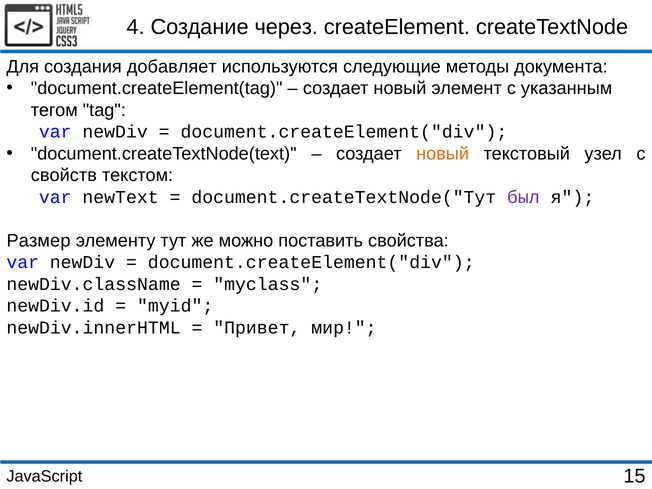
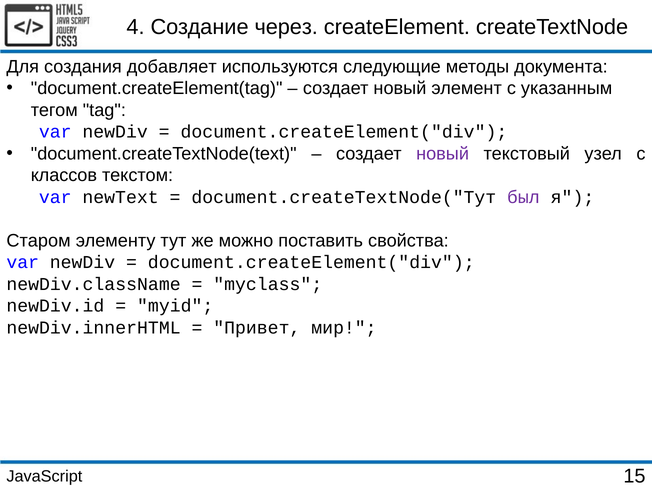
новый at (443, 154) colour: orange -> purple
свойств: свойств -> классов
Размер: Размер -> Старом
